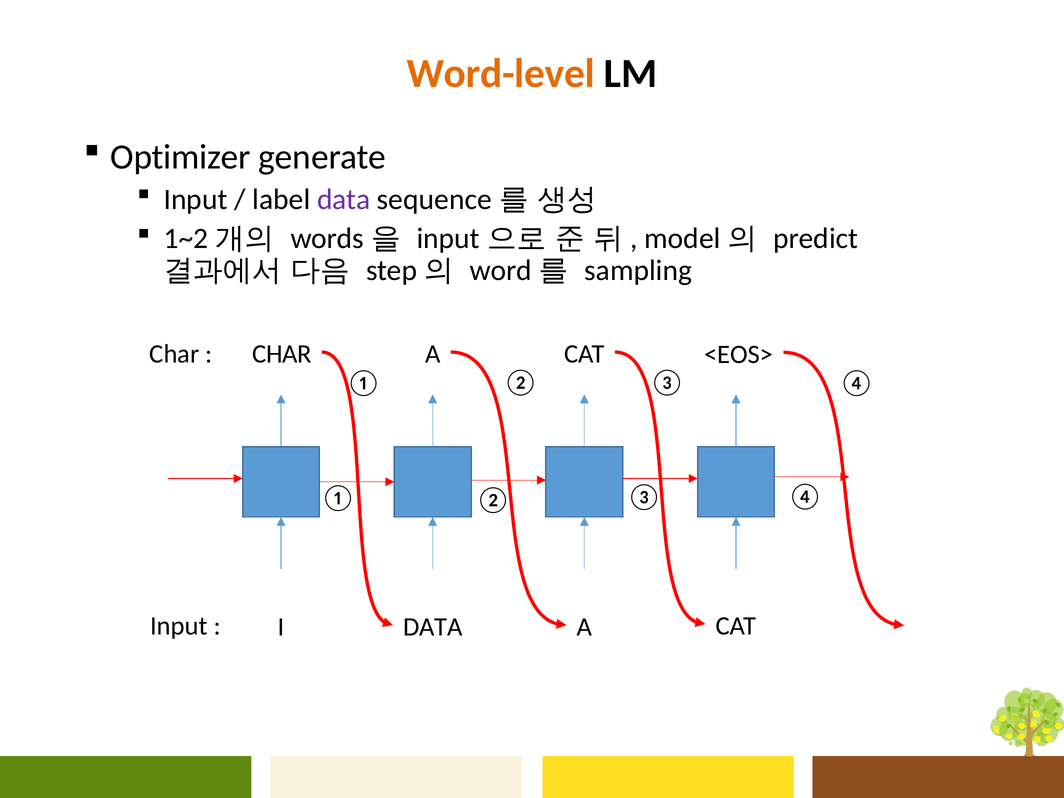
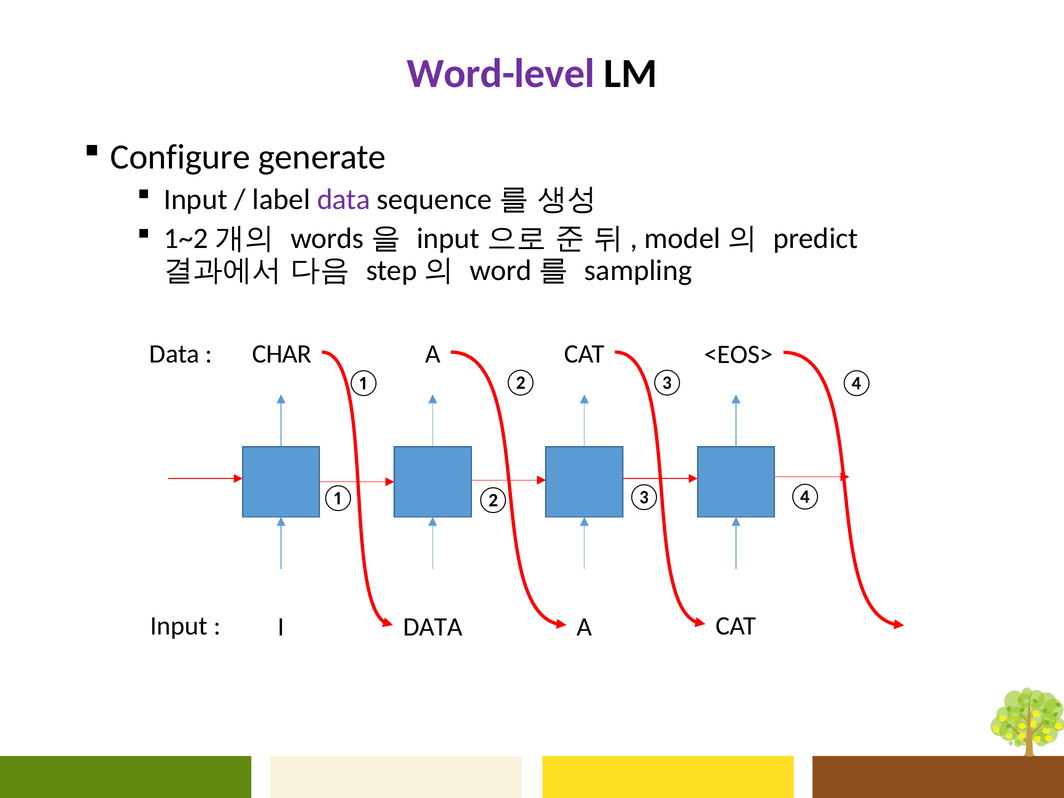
Word-level colour: orange -> purple
Optimizer: Optimizer -> Configure
Char at (174, 354): Char -> Data
